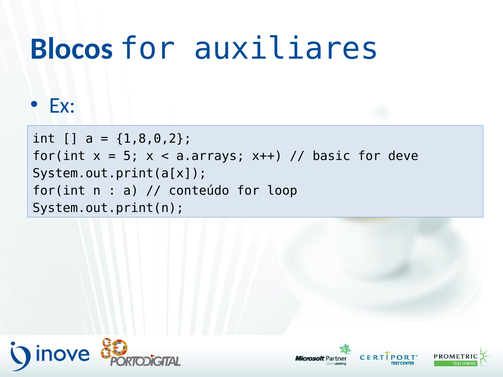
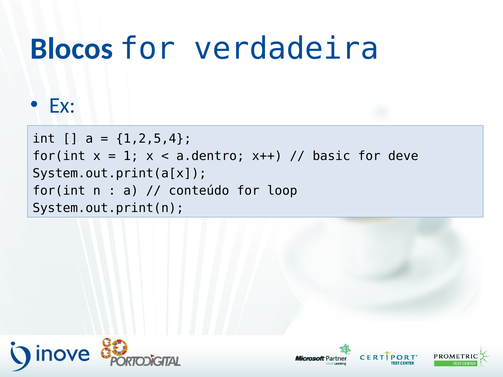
auxiliares: auxiliares -> verdadeira
1,8,0,2: 1,8,0,2 -> 1,2,5,4
5: 5 -> 1
a.arrays: a.arrays -> a.dentro
